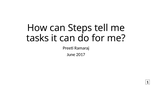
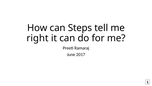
tasks: tasks -> right
